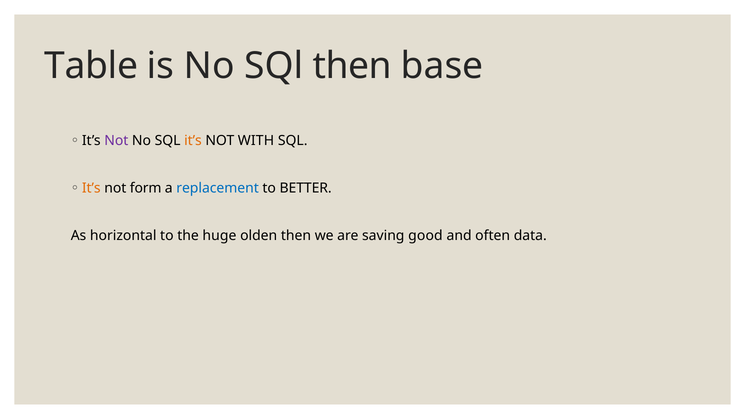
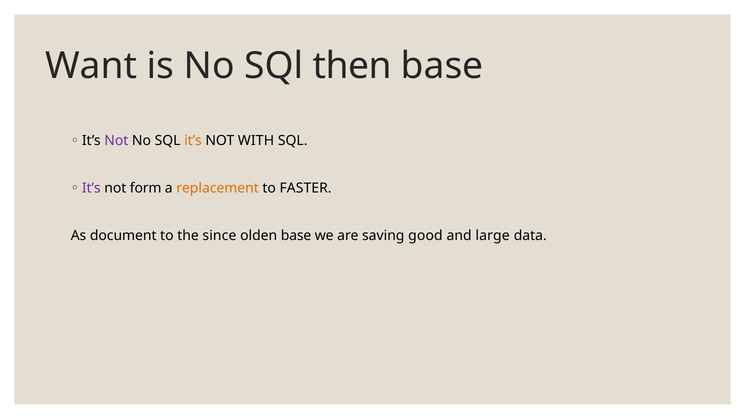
Table: Table -> Want
It’s at (91, 188) colour: orange -> purple
replacement colour: blue -> orange
BETTER: BETTER -> FASTER
horizontal: horizontal -> document
huge: huge -> since
olden then: then -> base
often: often -> large
